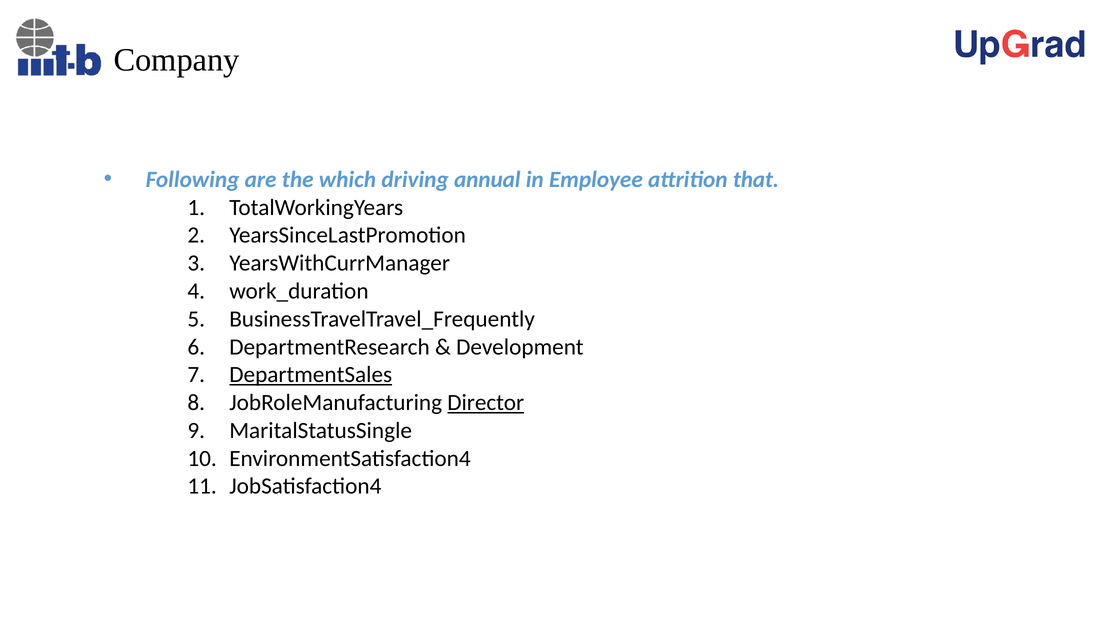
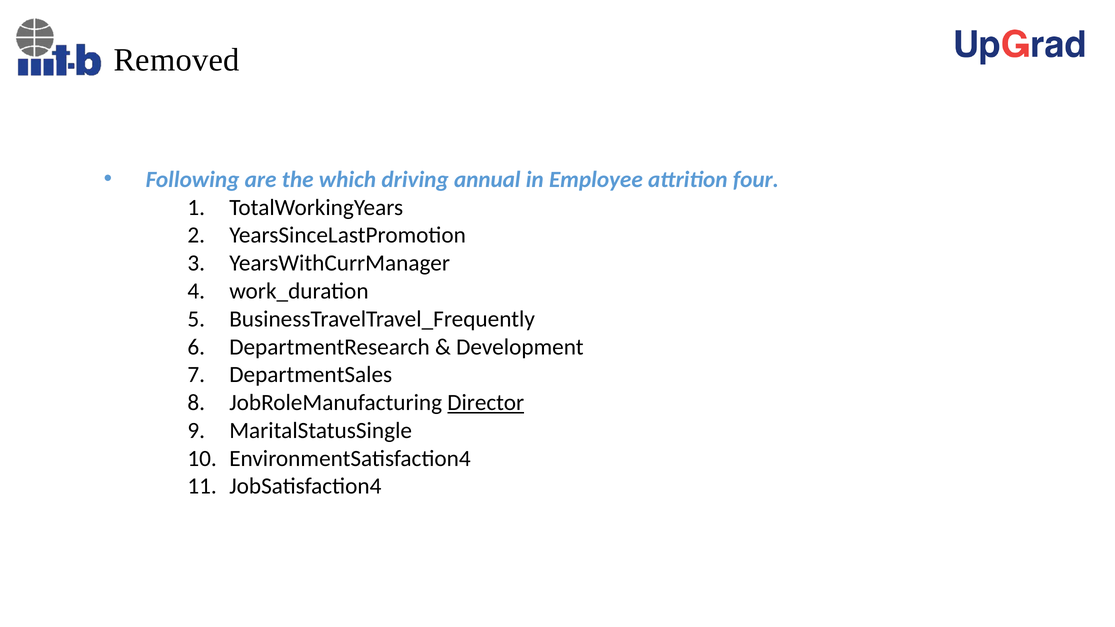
Company: Company -> Removed
that: that -> four
DepartmentSales underline: present -> none
